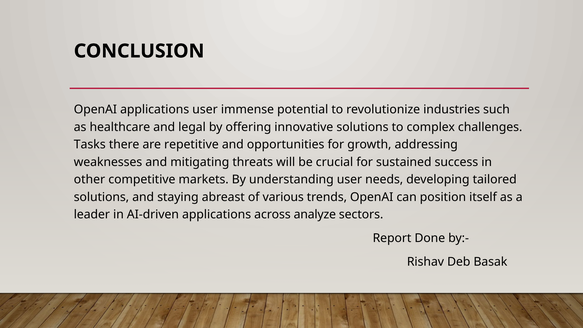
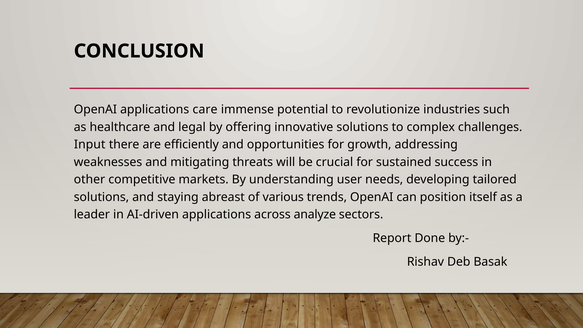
applications user: user -> care
Tasks: Tasks -> Input
repetitive: repetitive -> efficiently
